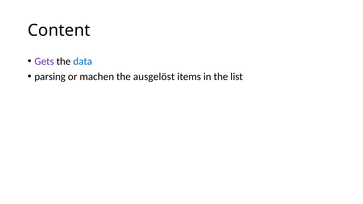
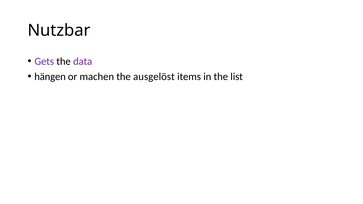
Content: Content -> Nutzbar
data colour: blue -> purple
parsing: parsing -> hängen
